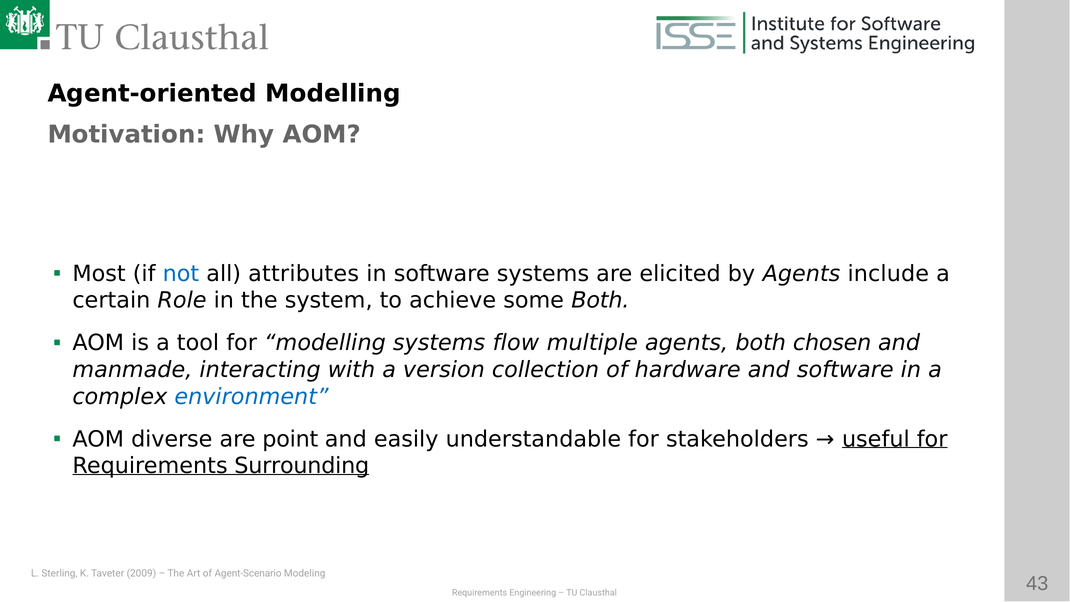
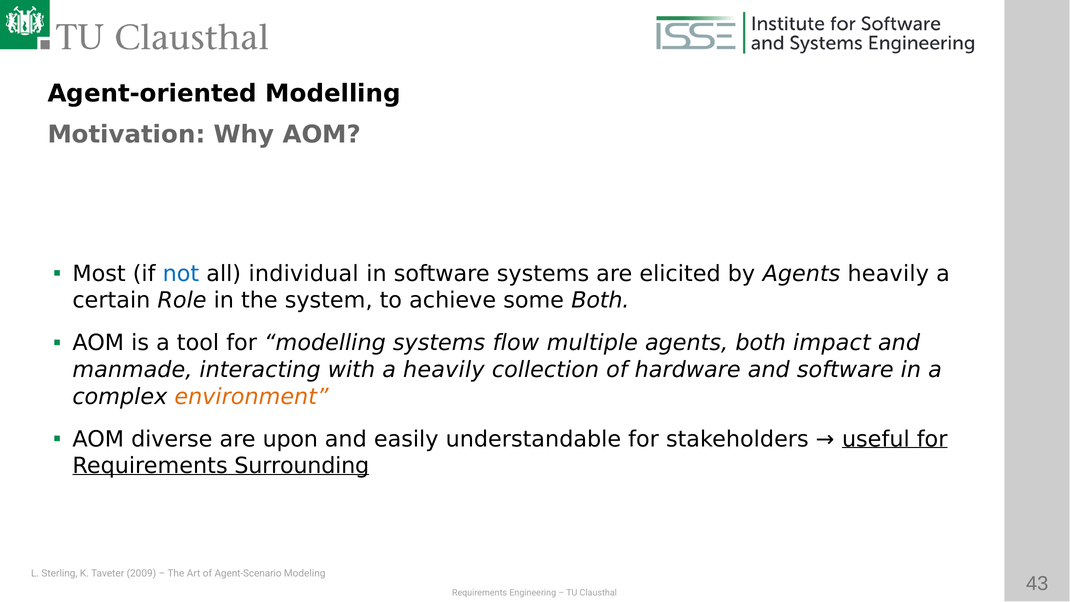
attributes: attributes -> individual
Agents include: include -> heavily
chosen: chosen -> impact
a version: version -> heavily
environment colour: blue -> orange
point: point -> upon
